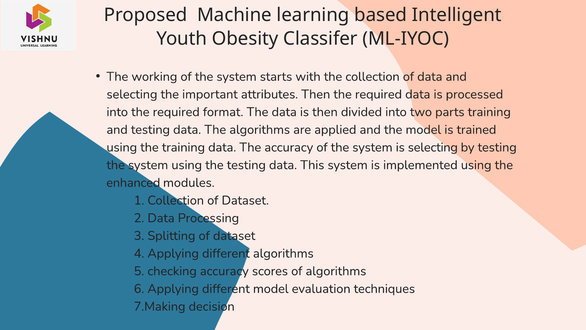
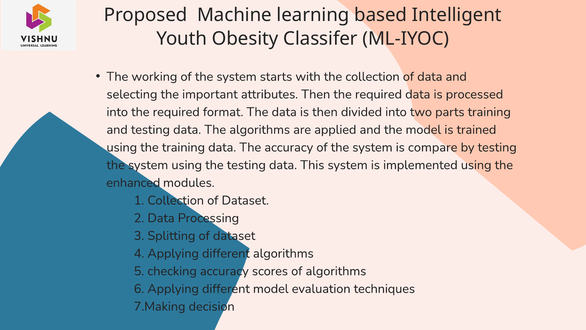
is selecting: selecting -> compare
